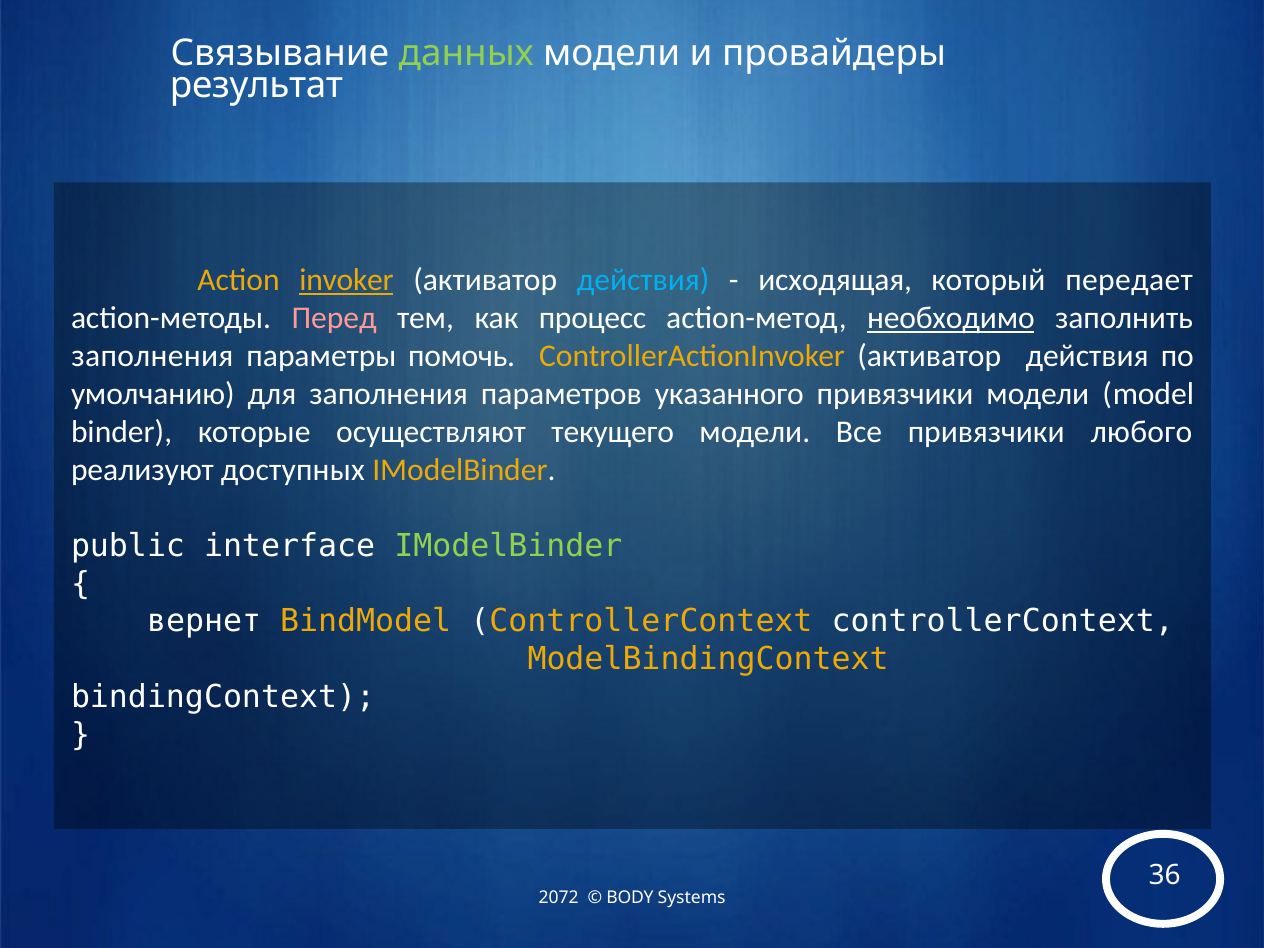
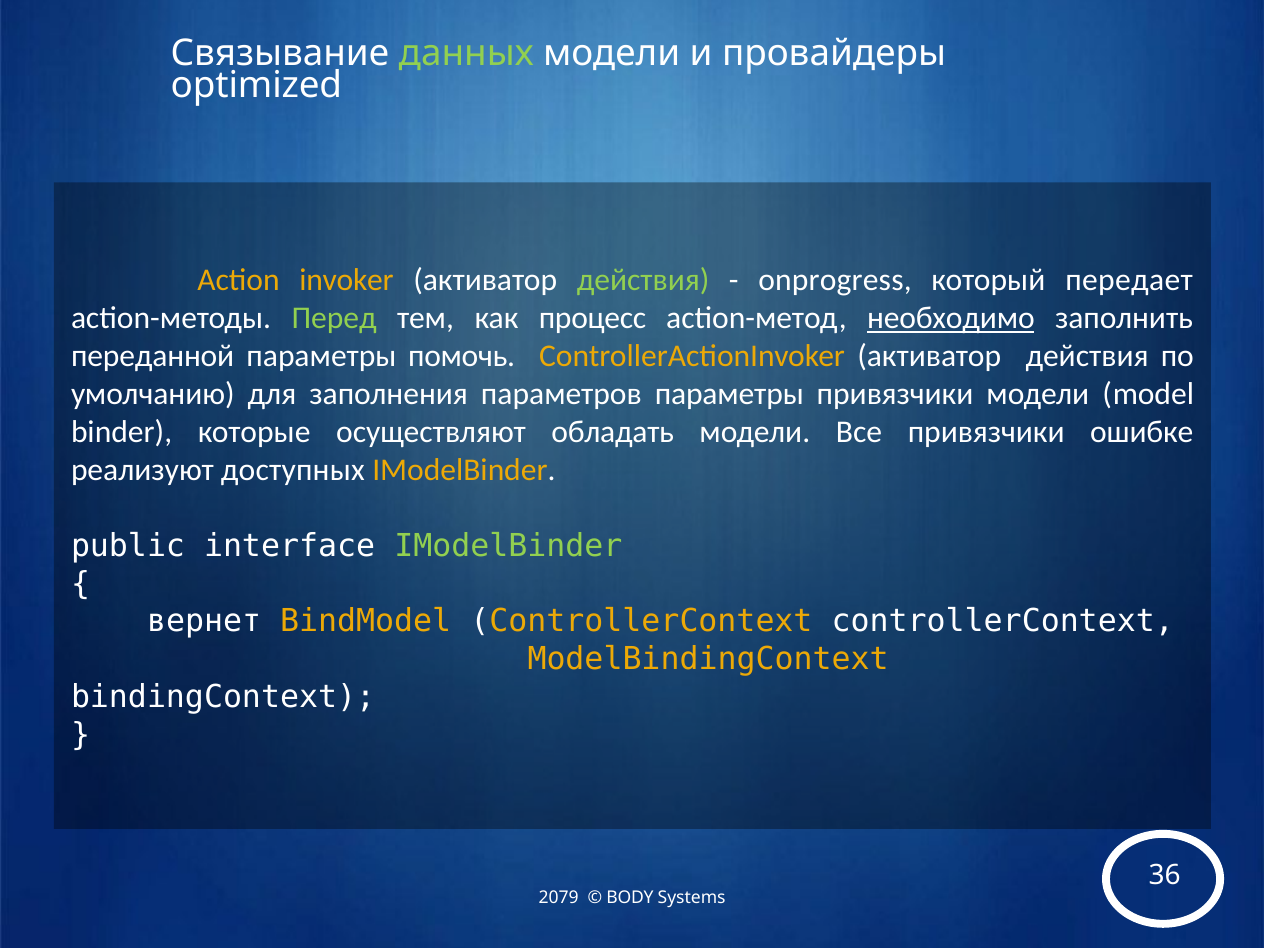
результат: результат -> optimized
invoker underline: present -> none
действия at (643, 280) colour: light blue -> light green
исходящая: исходящая -> onprogress
Перед colour: pink -> light green
заполнения at (152, 356): заполнения -> переданной
параметров указанного: указанного -> параметры
текущего: текущего -> обладать
любого: любого -> ошибке
2072: 2072 -> 2079
